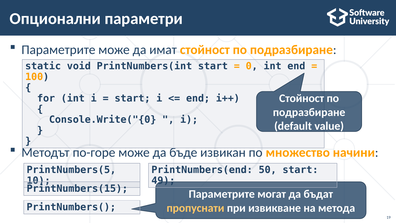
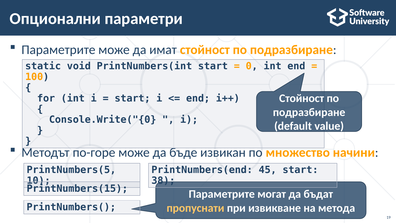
50: 50 -> 45
49: 49 -> 38
